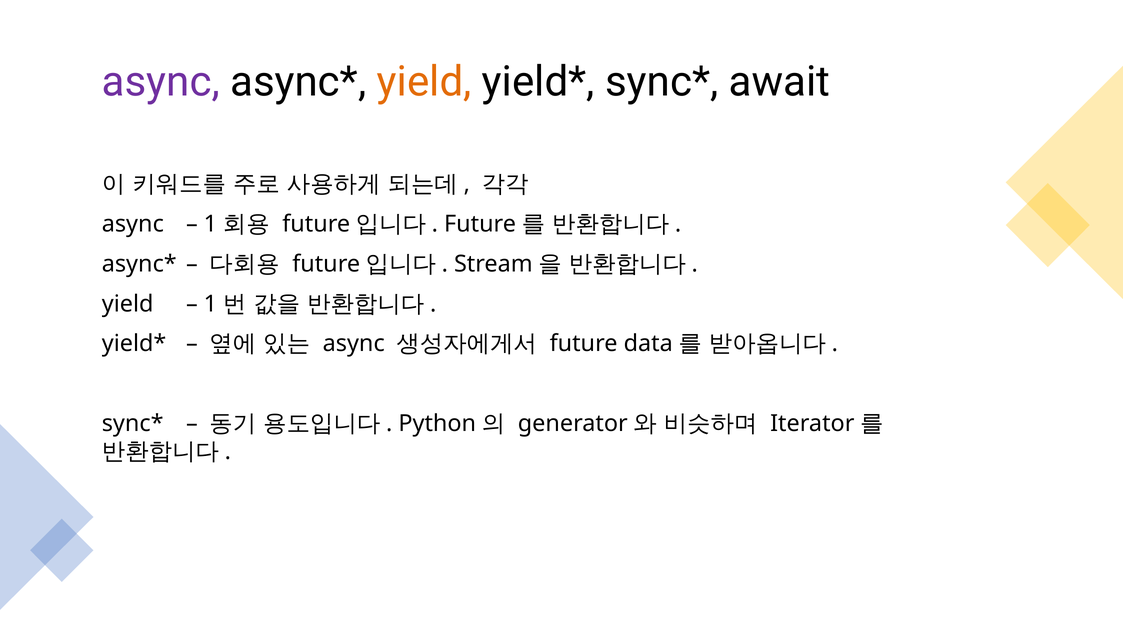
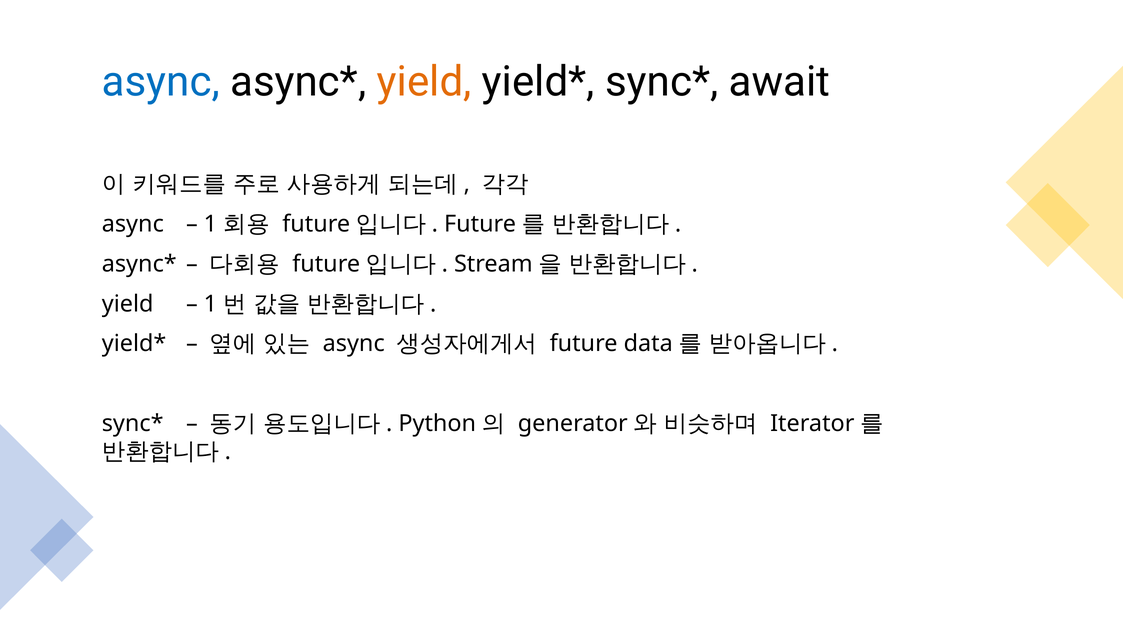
async at (161, 82) colour: purple -> blue
